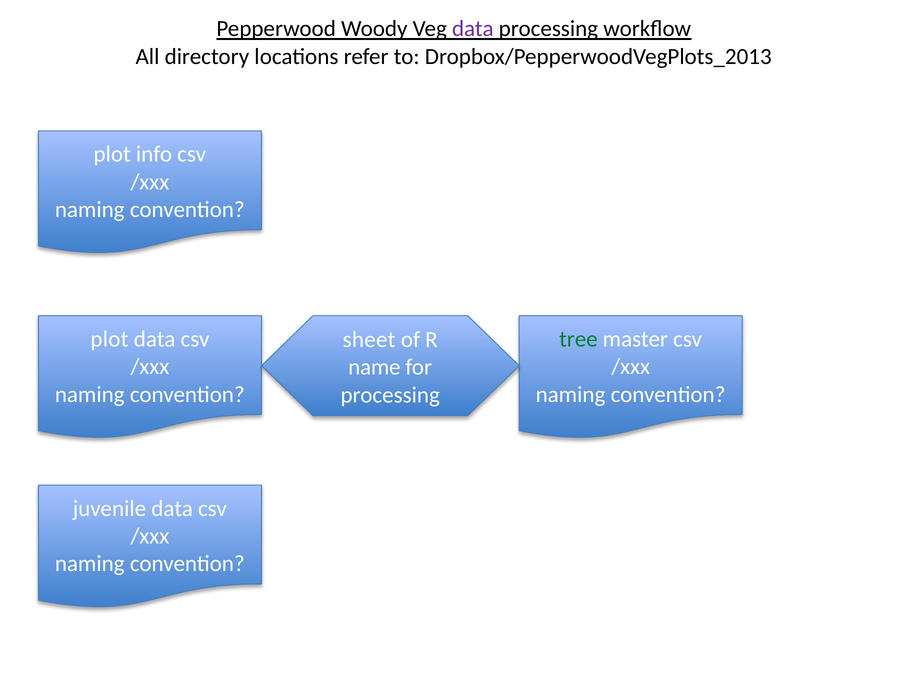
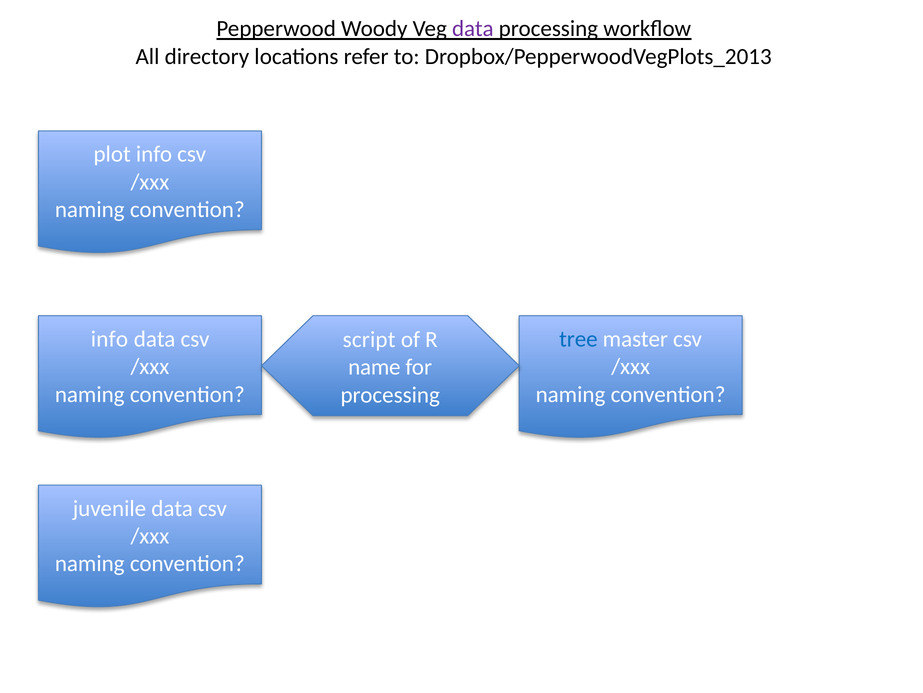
plot at (109, 339): plot -> info
tree colour: green -> blue
sheet: sheet -> script
